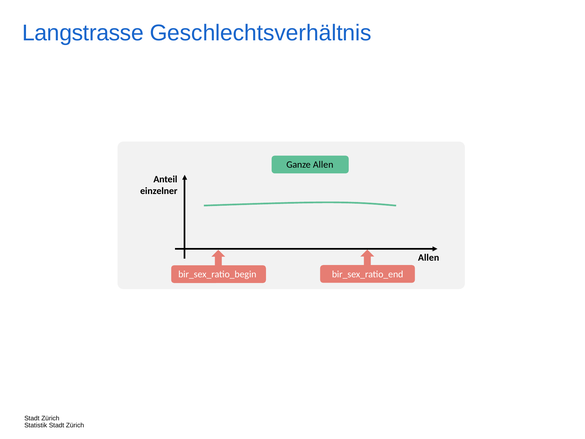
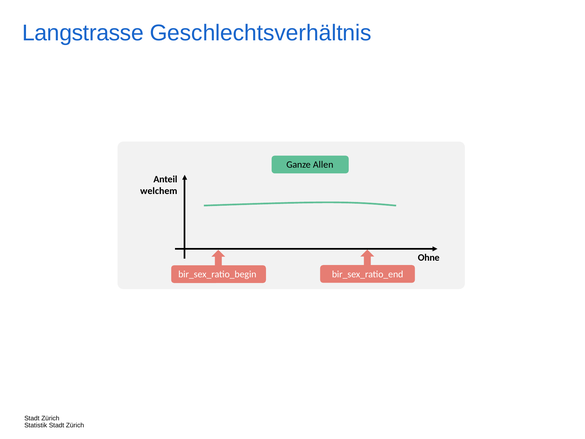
einzelner: einzelner -> welchem
Allen at (429, 257): Allen -> Ohne
